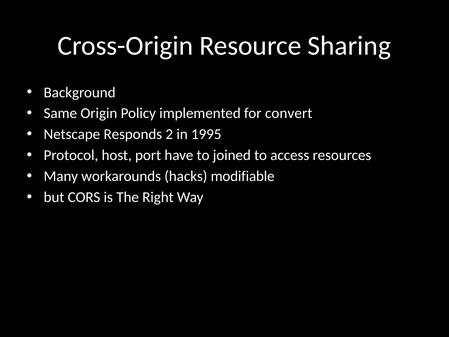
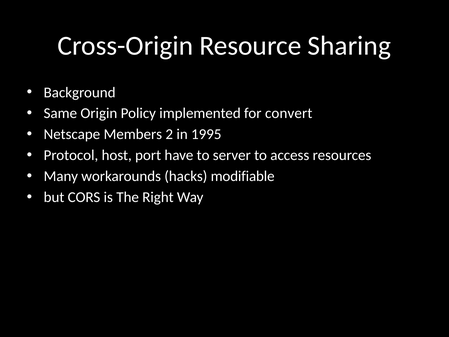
Responds: Responds -> Members
joined: joined -> server
